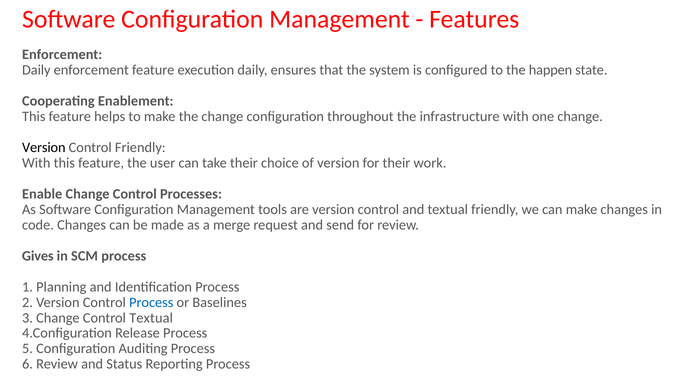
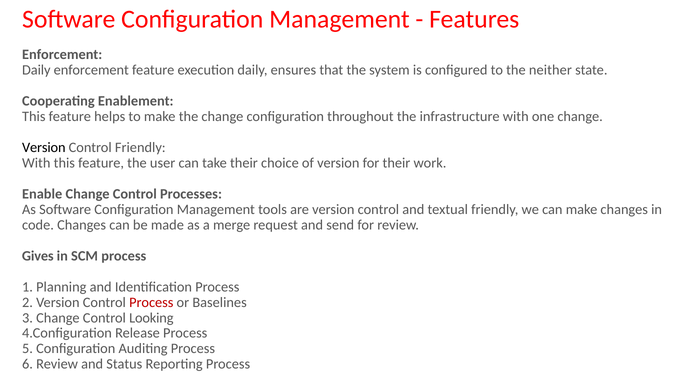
happen: happen -> neither
Process at (151, 302) colour: blue -> red
Control Textual: Textual -> Looking
